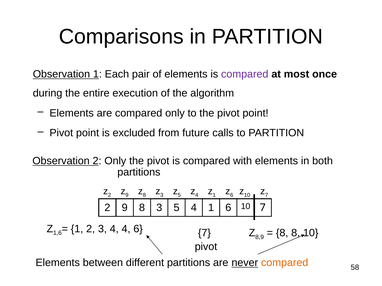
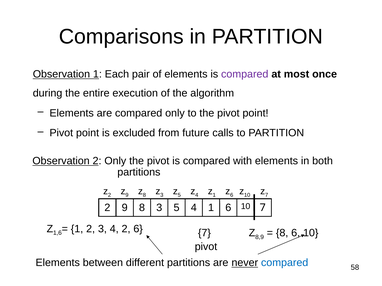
4 4: 4 -> 2
8 8: 8 -> 6
compared at (285, 263) colour: orange -> blue
